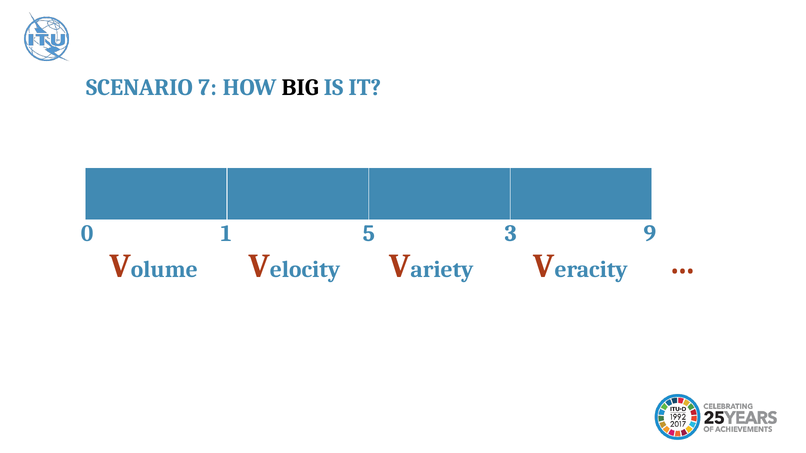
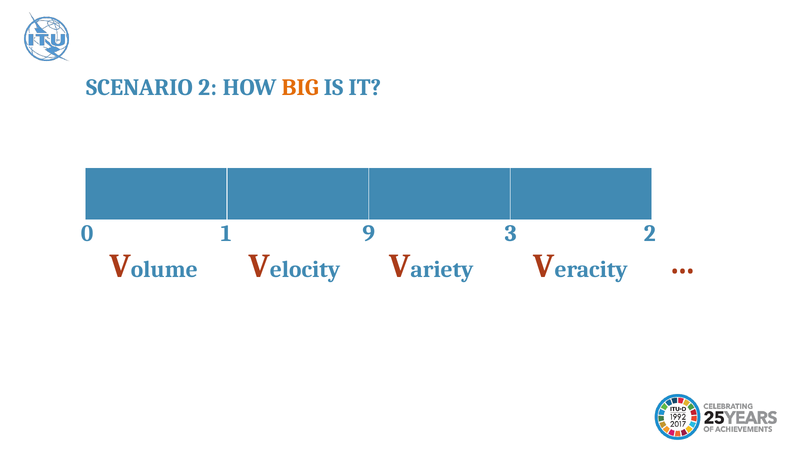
SCENARIO 7: 7 -> 2
BIG colour: black -> orange
5: 5 -> 9
3 9: 9 -> 2
